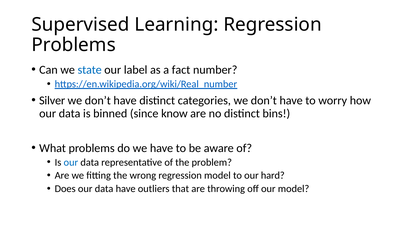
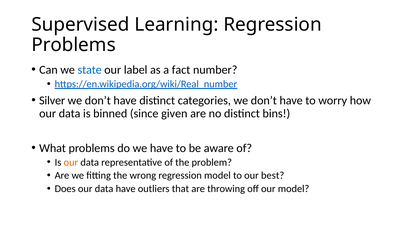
know: know -> given
our at (71, 163) colour: blue -> orange
hard: hard -> best
